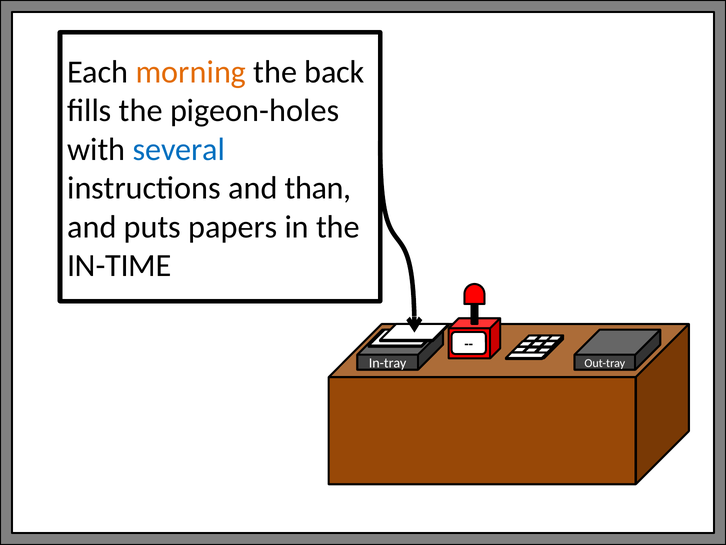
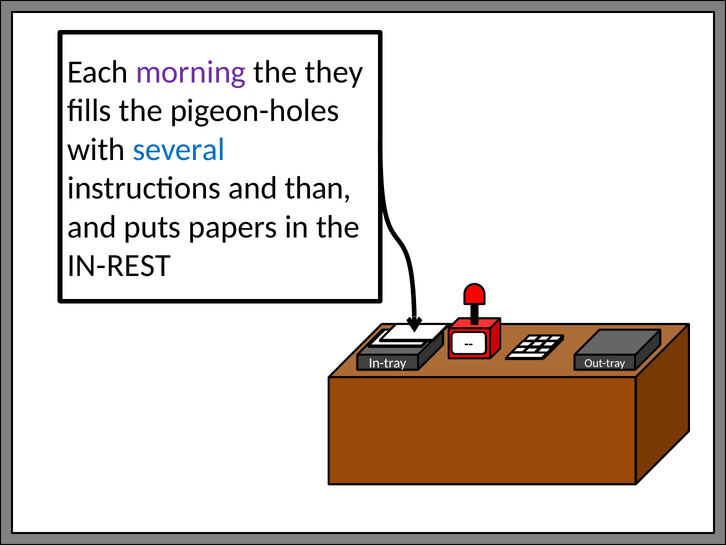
morning colour: orange -> purple
back: back -> they
IN-TIME: IN-TIME -> IN-REST
